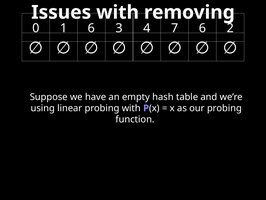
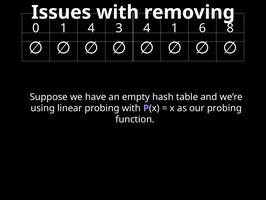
1 6: 6 -> 4
4 7: 7 -> 1
2: 2 -> 8
